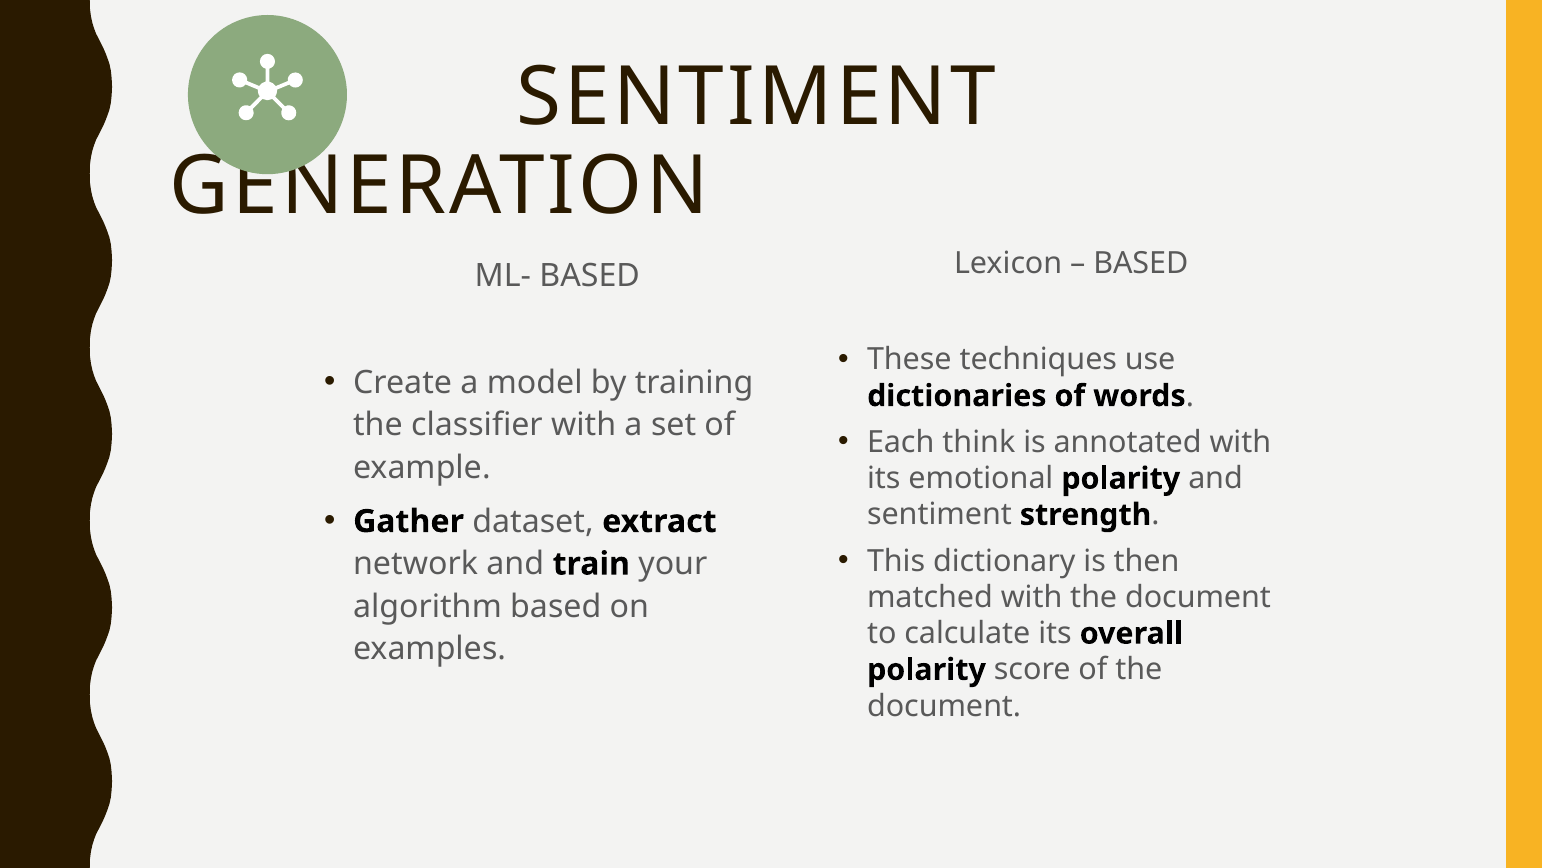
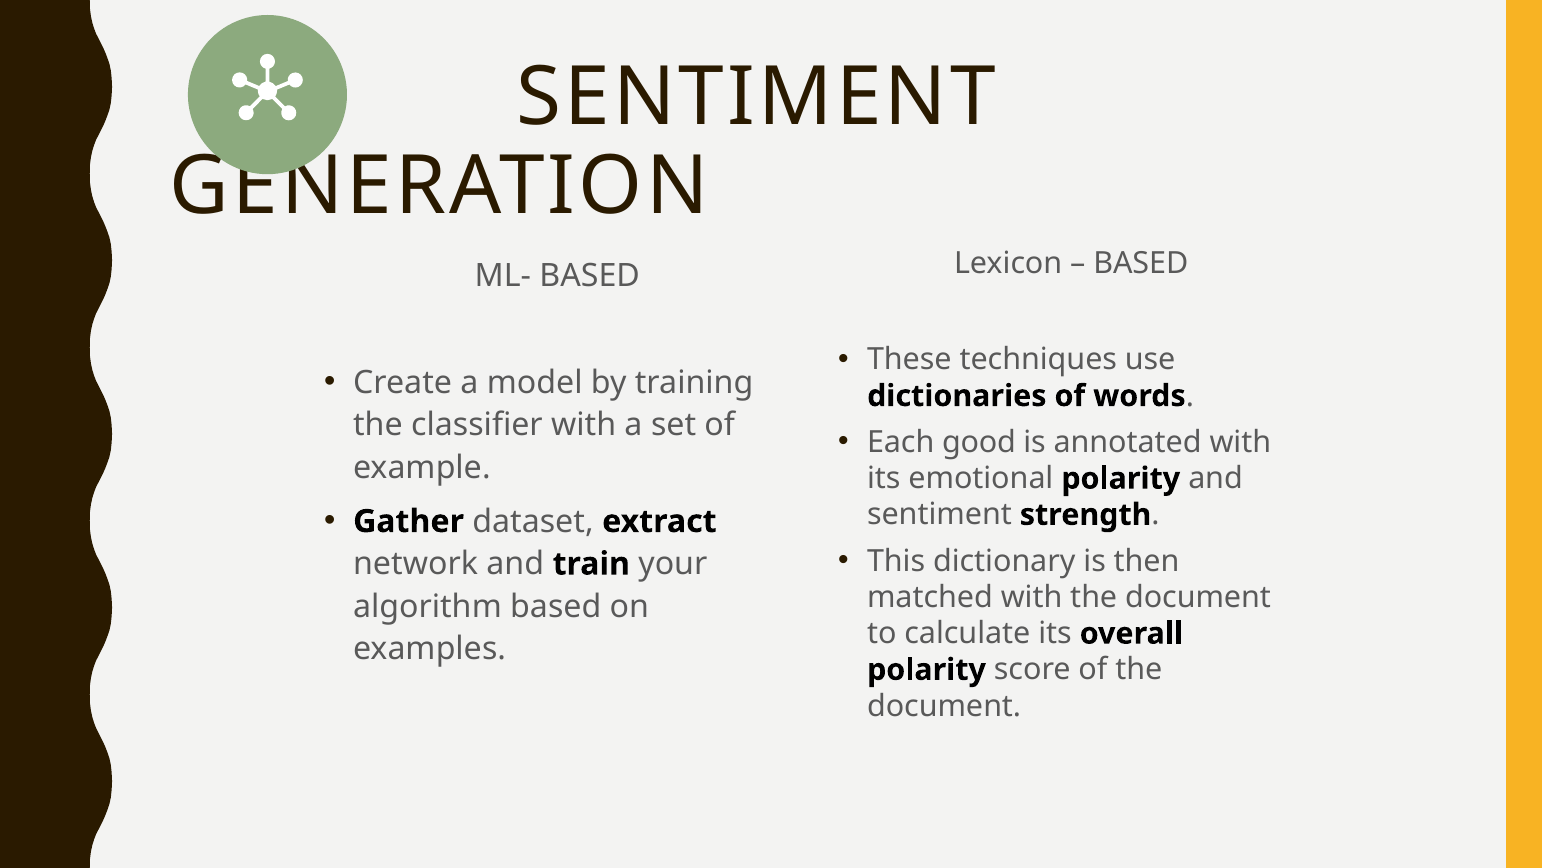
think: think -> good
